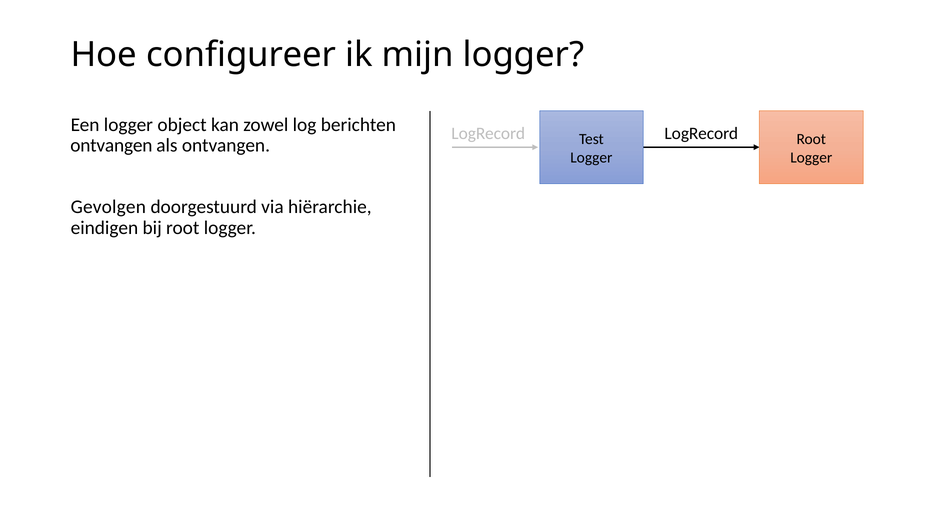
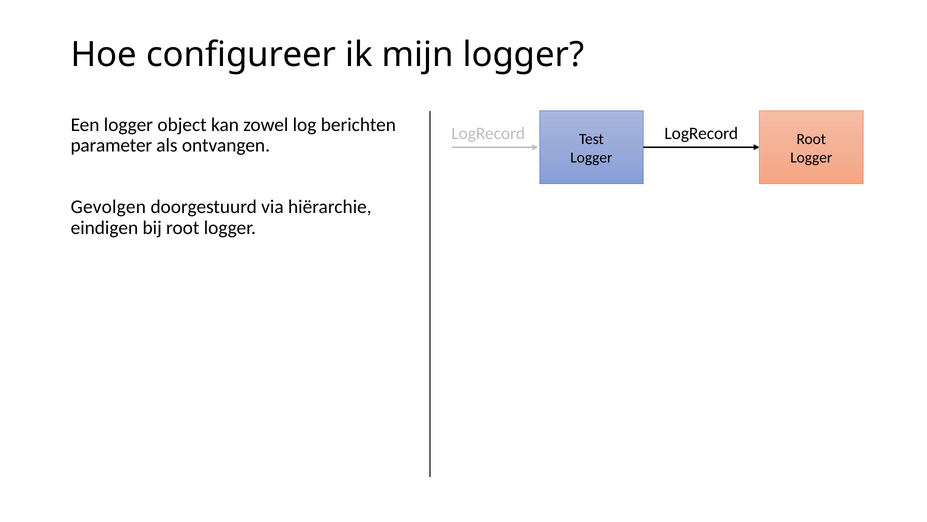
ontvangen at (111, 145): ontvangen -> parameter
